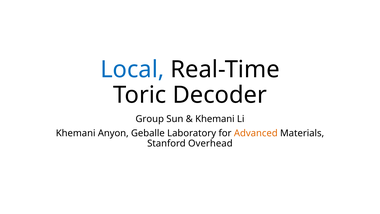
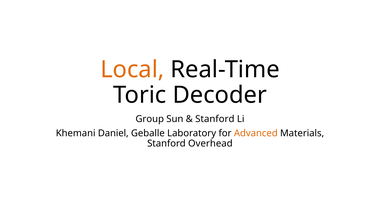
Local colour: blue -> orange
Khemani at (215, 119): Khemani -> Stanford
Anyon: Anyon -> Daniel
